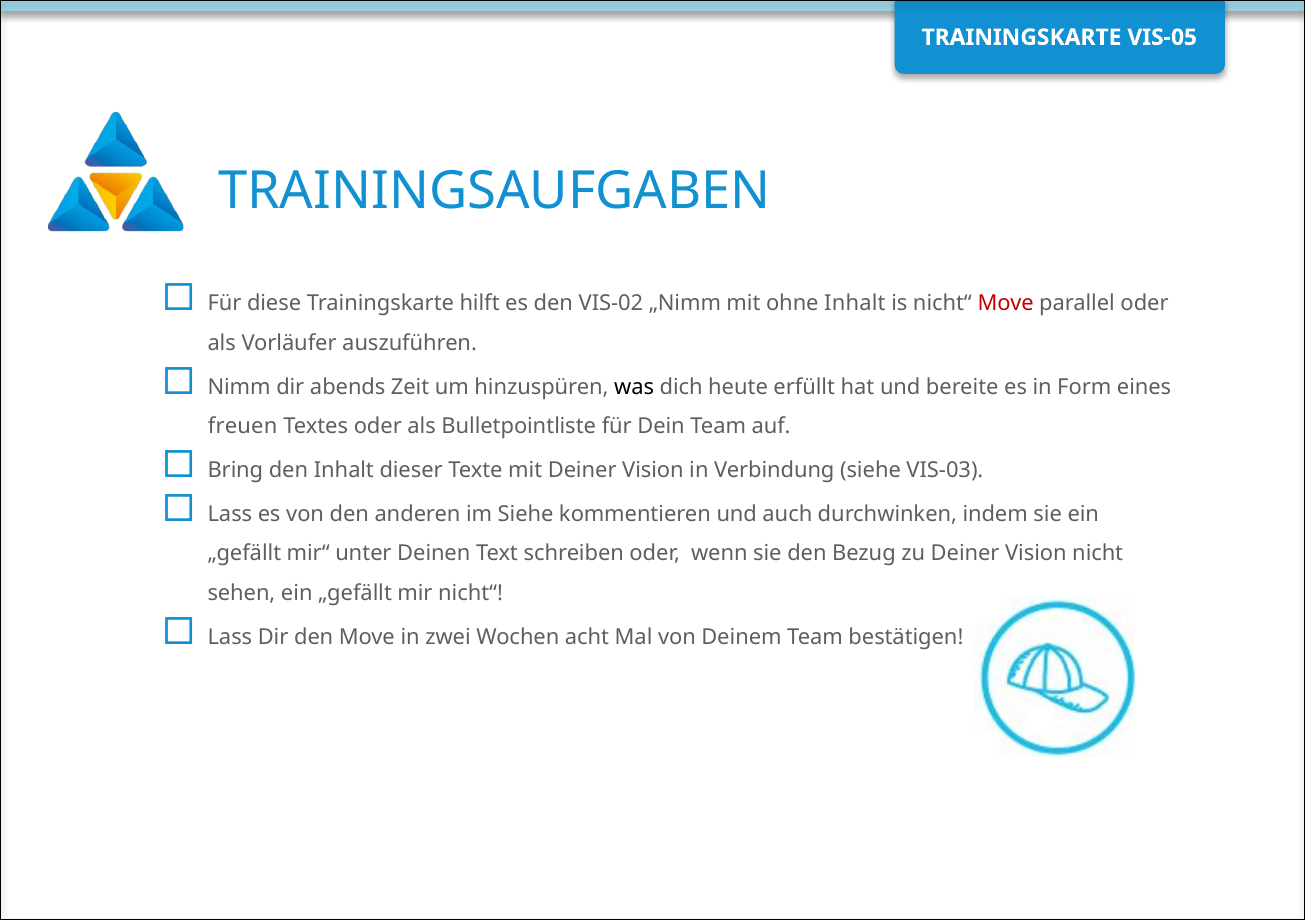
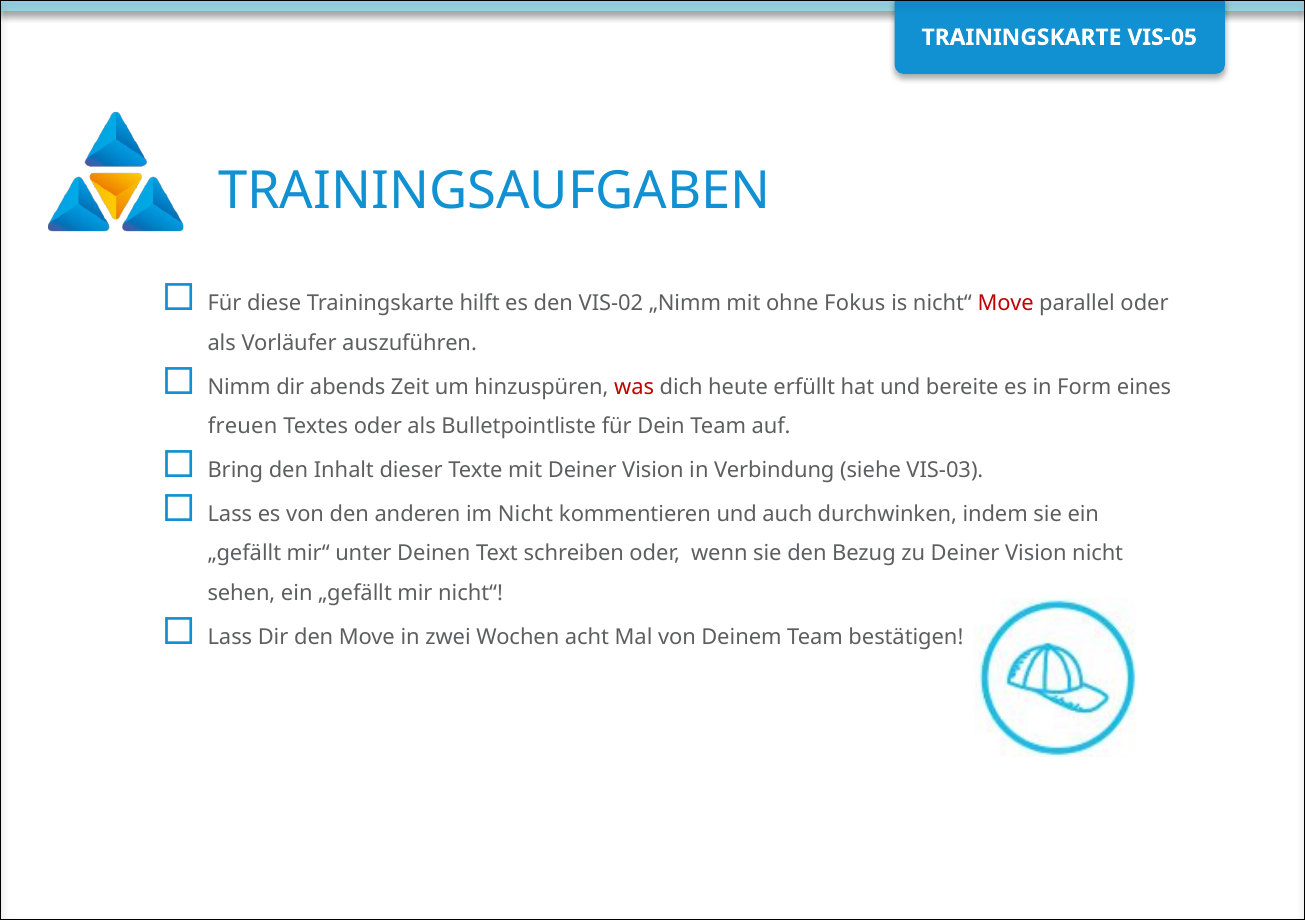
ohne Inhalt: Inhalt -> Fokus
was colour: black -> red
im Siehe: Siehe -> Nicht
